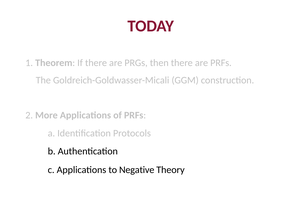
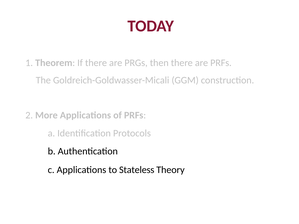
Negative: Negative -> Stateless
